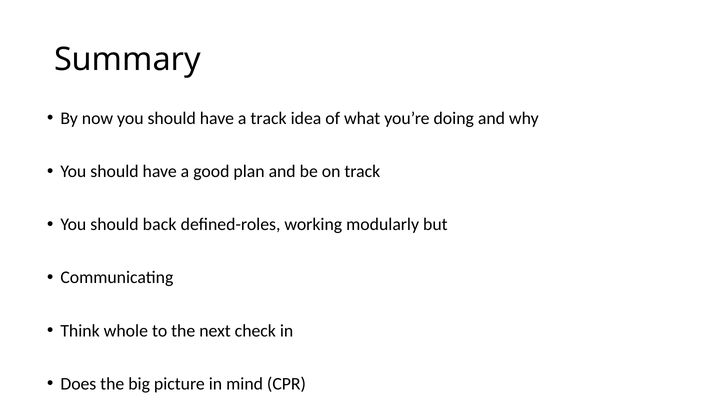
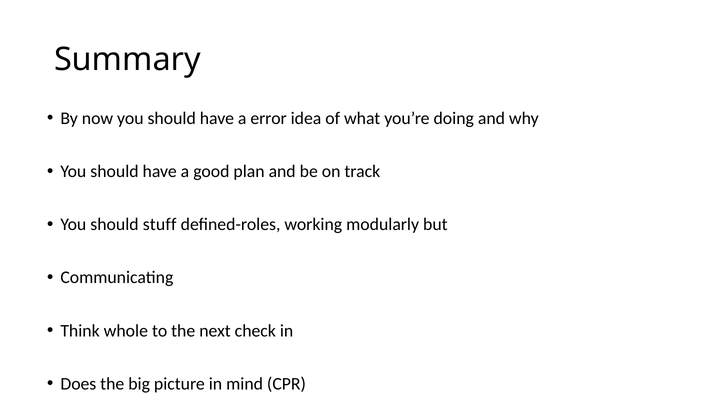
a track: track -> error
back: back -> stuff
